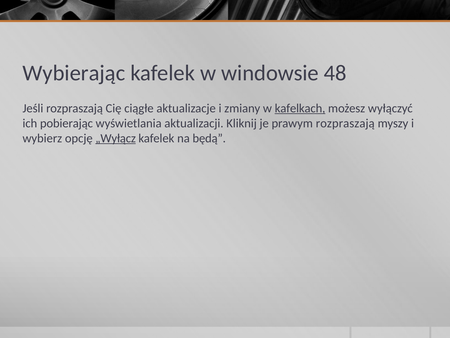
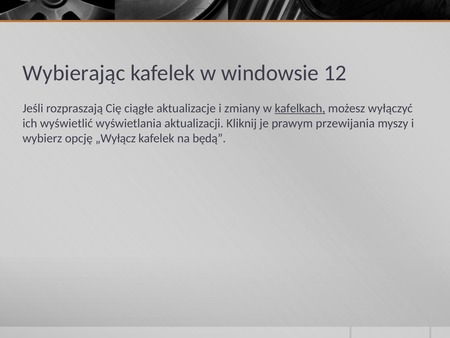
48: 48 -> 12
pobierając: pobierając -> wyświetlić
prawym rozpraszają: rozpraszają -> przewijania
„Wyłącz underline: present -> none
